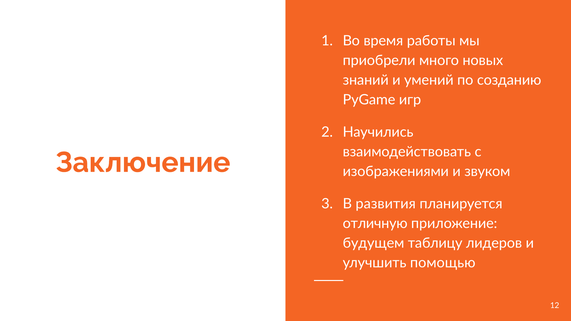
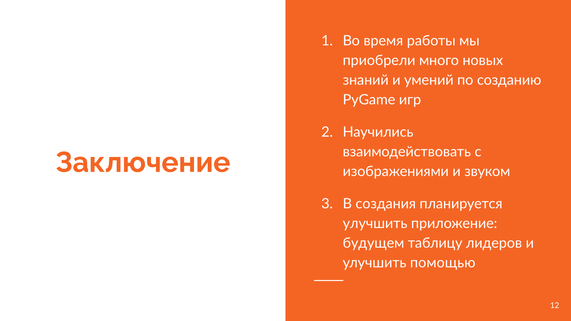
развития: развития -> создания
отличную at (375, 224): отличную -> улучшить
